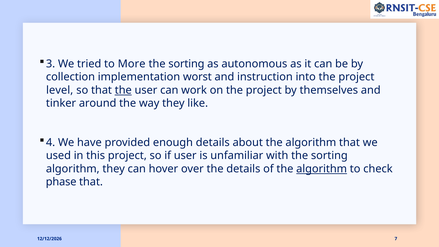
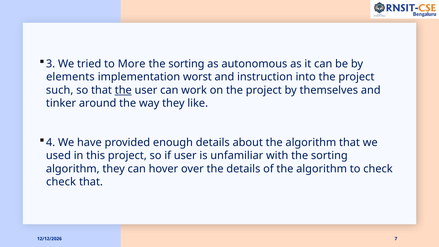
collection: collection -> elements
level: level -> such
algorithm at (322, 169) underline: present -> none
phase at (61, 182): phase -> check
